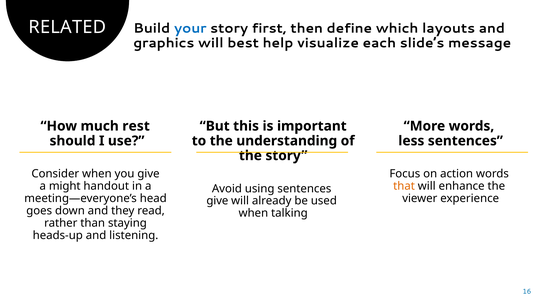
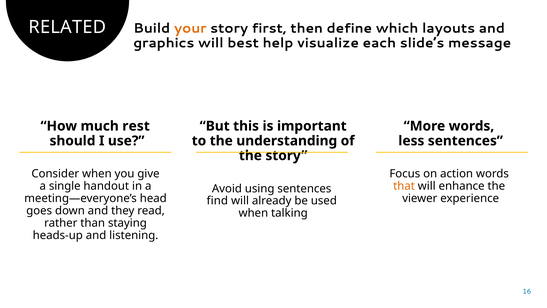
your colour: blue -> orange
might: might -> single
give at (217, 201): give -> find
